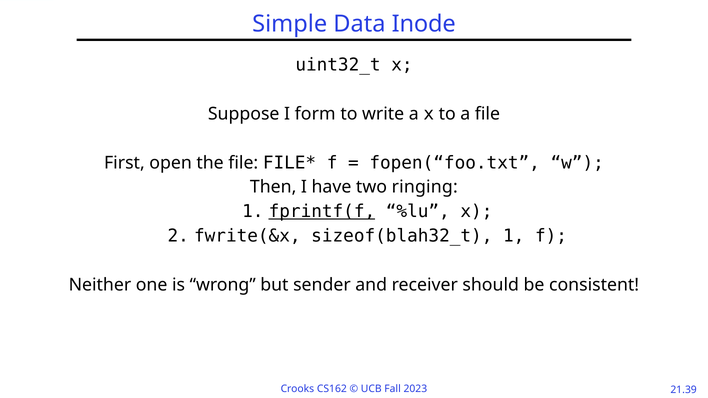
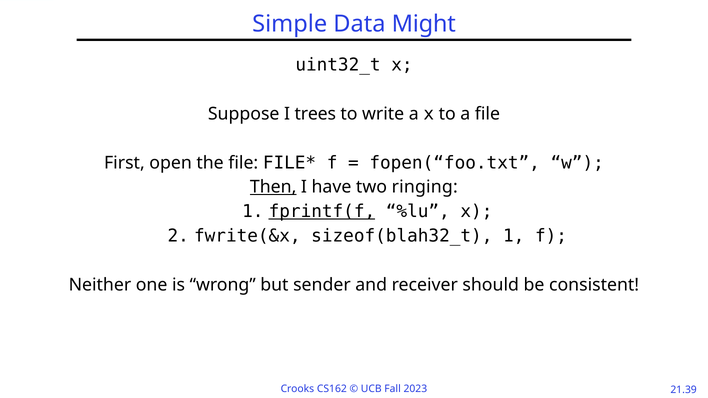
Inode: Inode -> Might
form: form -> trees
Then underline: none -> present
